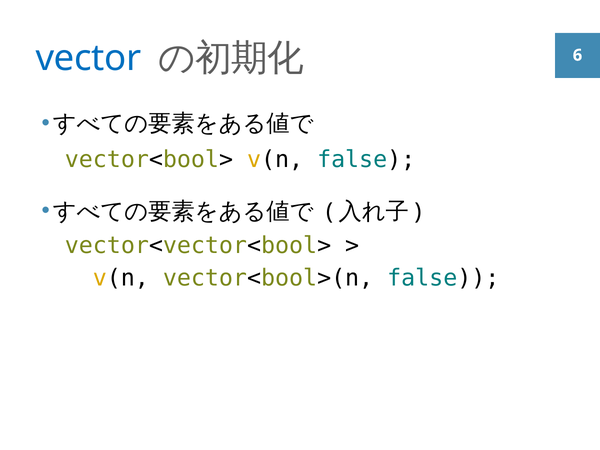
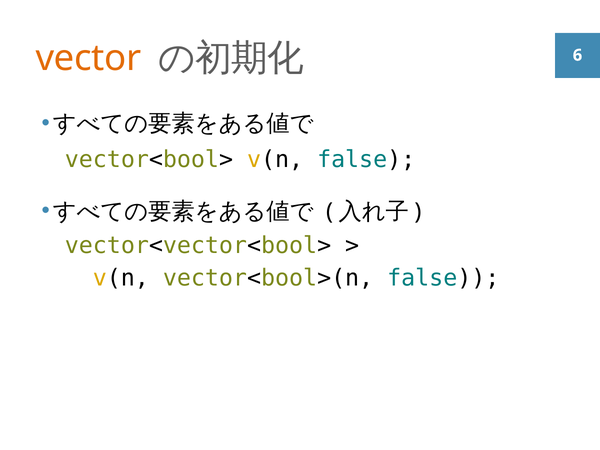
vector colour: blue -> orange
